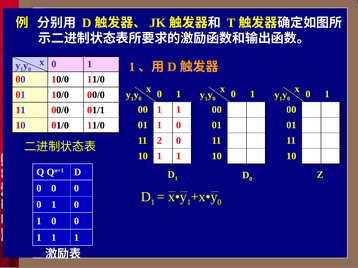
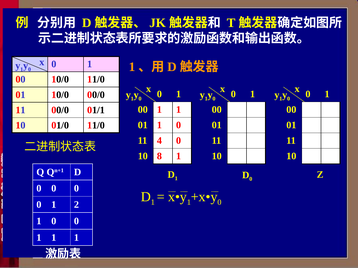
2: 2 -> 4
10 1: 1 -> 8
0 at (76, 205): 0 -> 2
